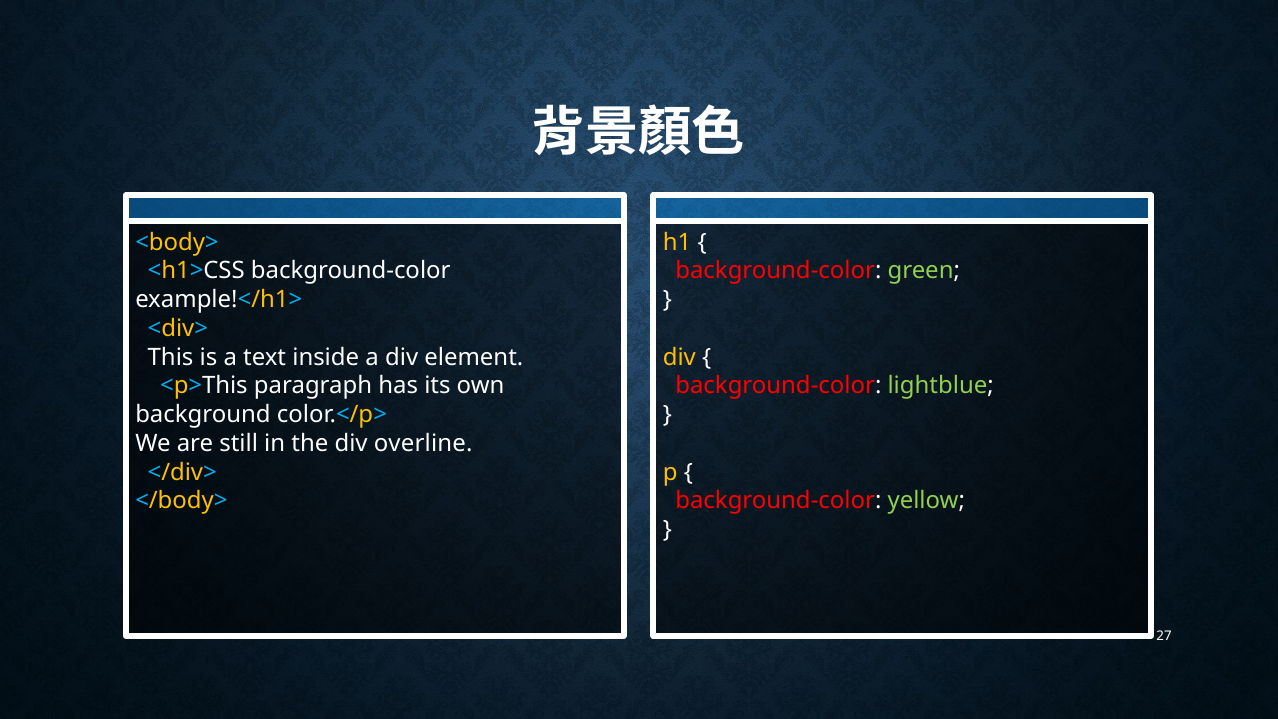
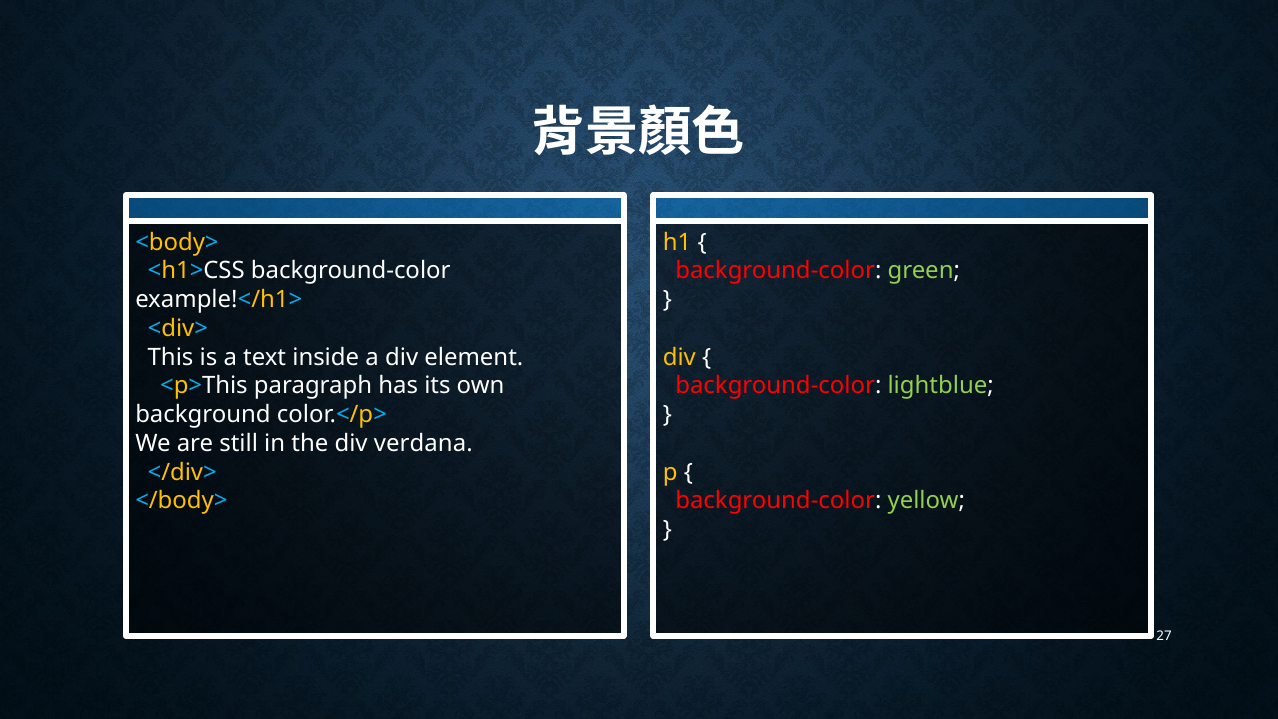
overline: overline -> verdana
